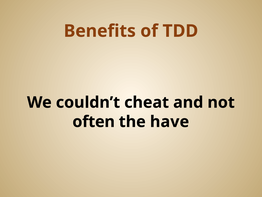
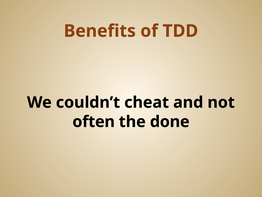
have: have -> done
